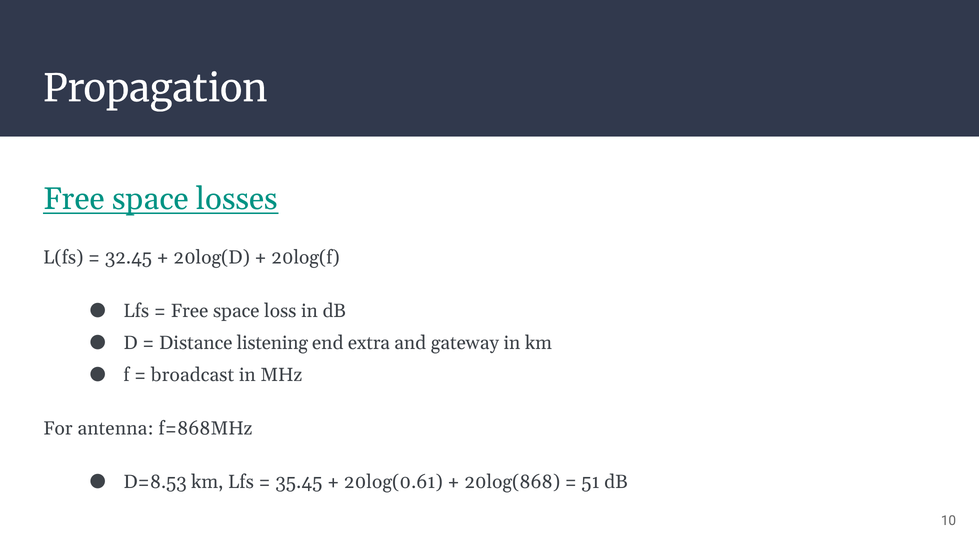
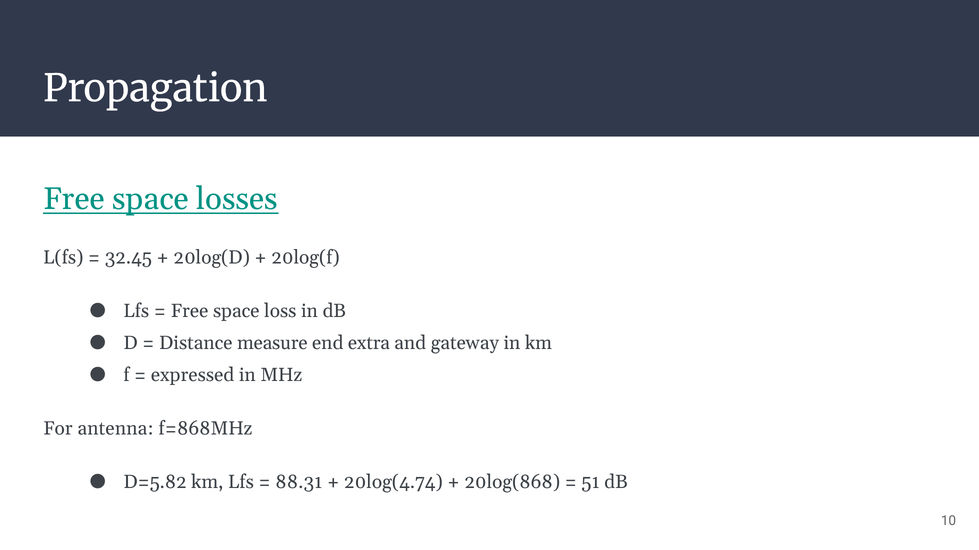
listening: listening -> measure
broadcast: broadcast -> expressed
D=8.53: D=8.53 -> D=5.82
35.45: 35.45 -> 88.31
20log(0.61: 20log(0.61 -> 20log(4.74
